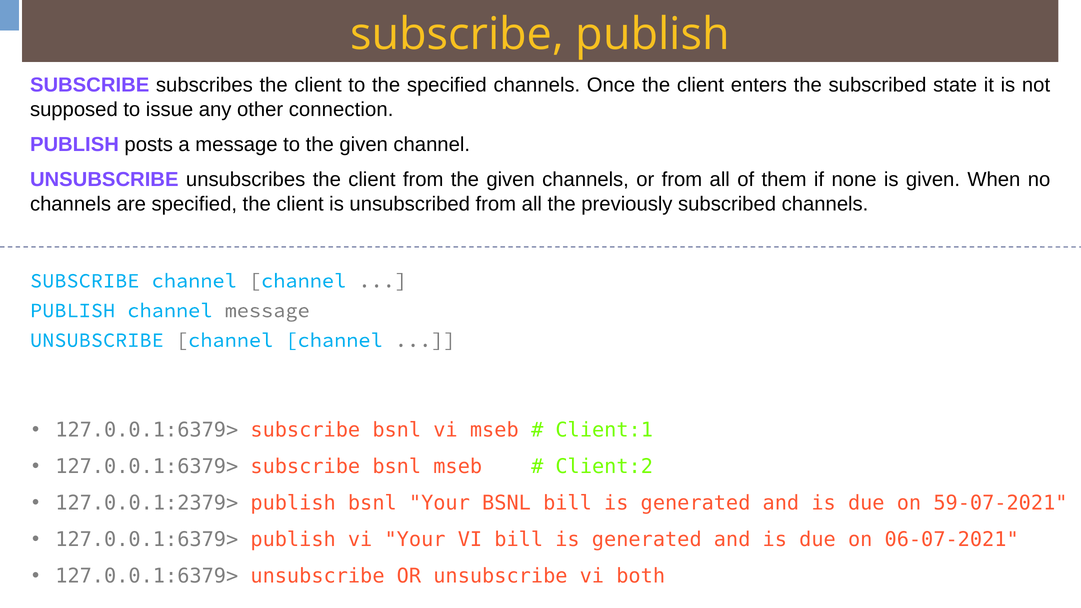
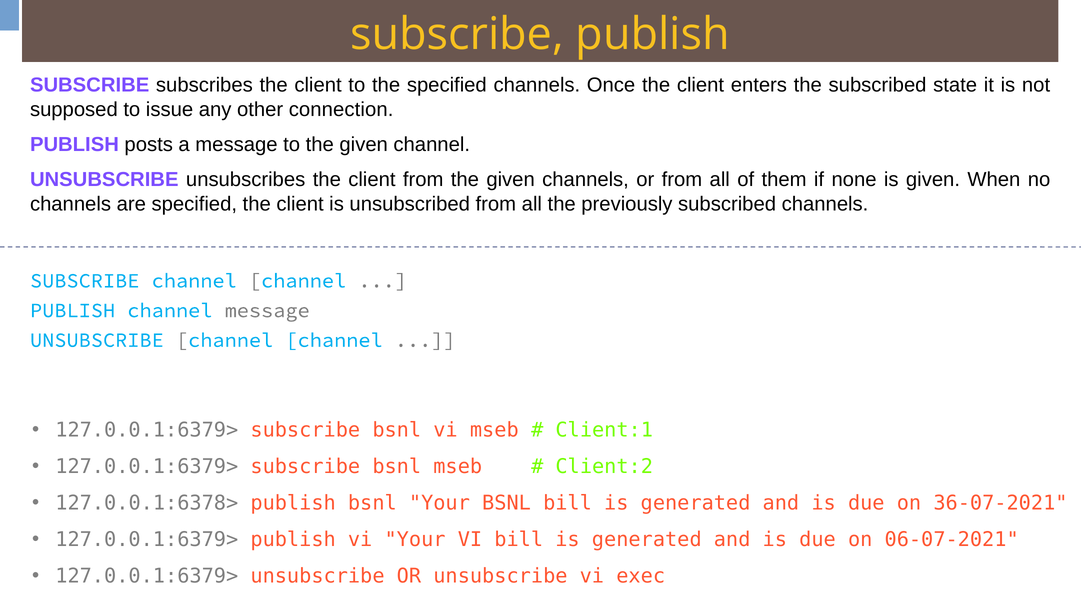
127.0.0.1:2379>: 127.0.0.1:2379> -> 127.0.0.1:6378>
59-07-2021: 59-07-2021 -> 36-07-2021
both: both -> exec
